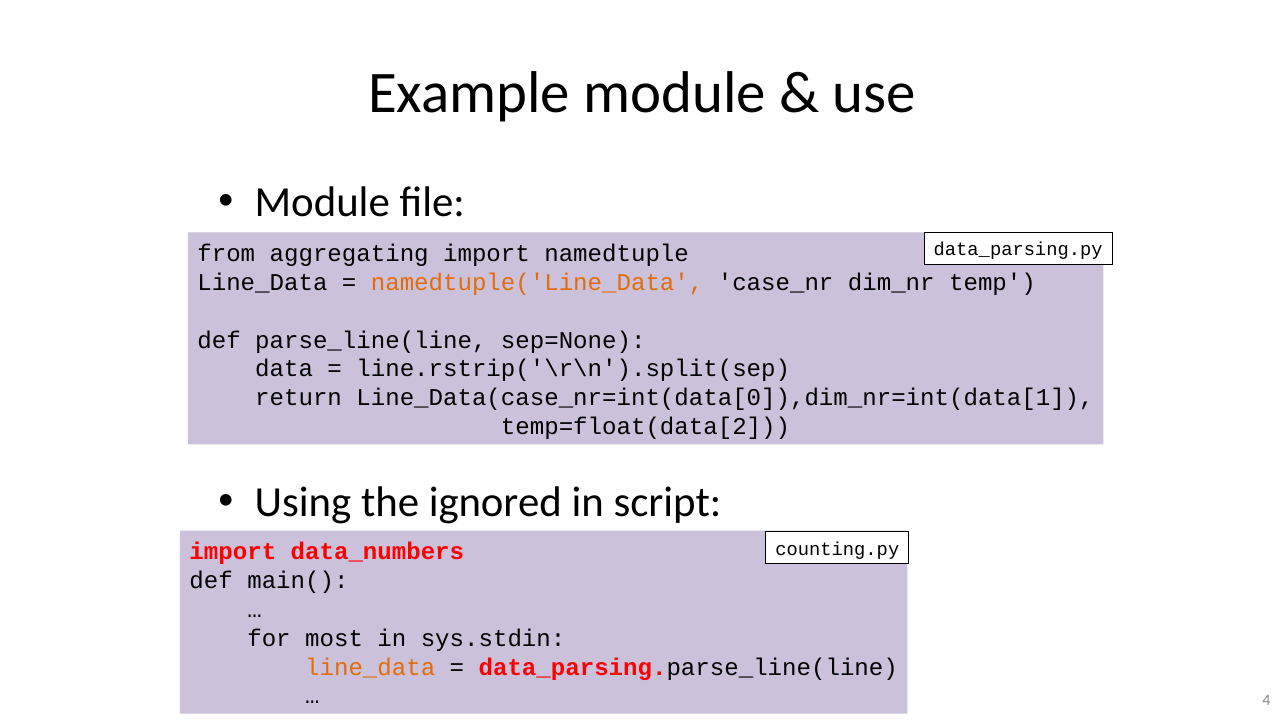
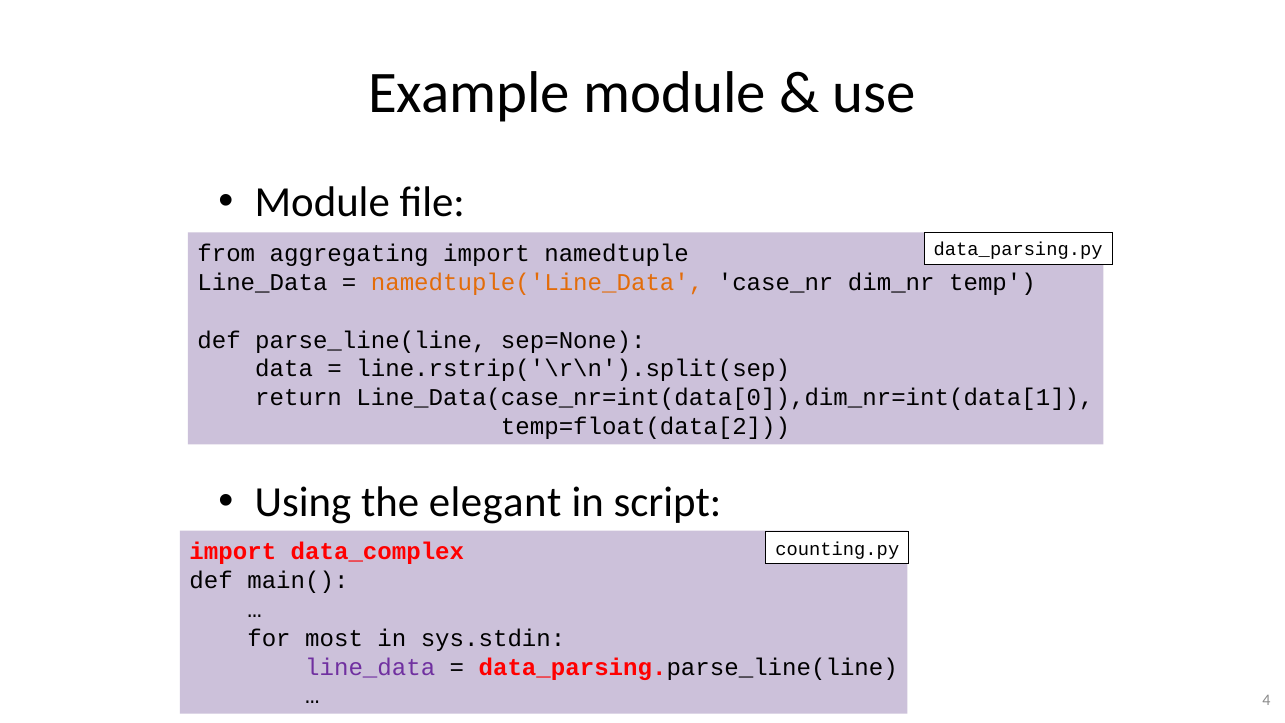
ignored: ignored -> elegant
data_numbers: data_numbers -> data_complex
line_data at (370, 667) colour: orange -> purple
